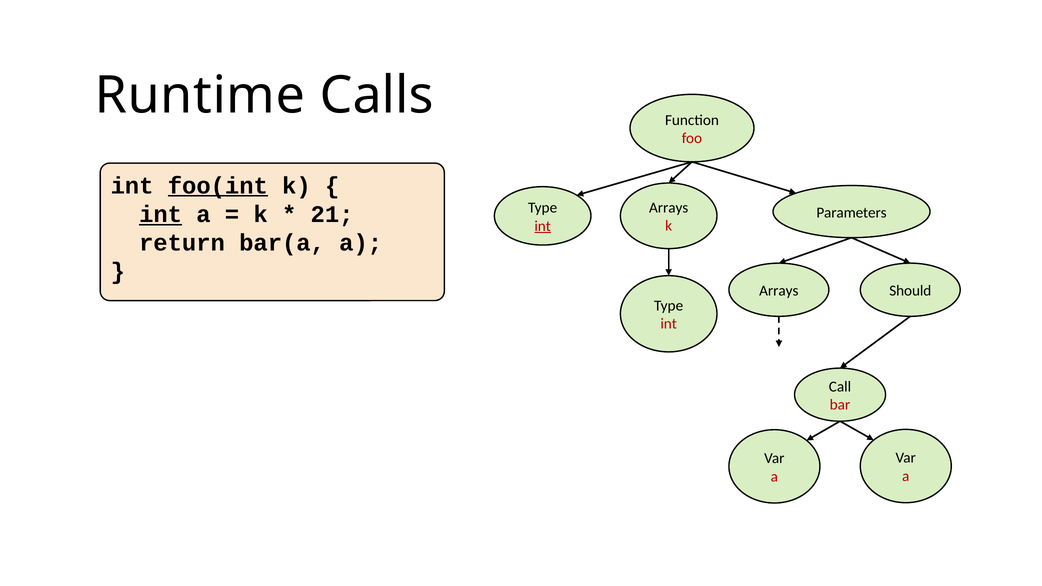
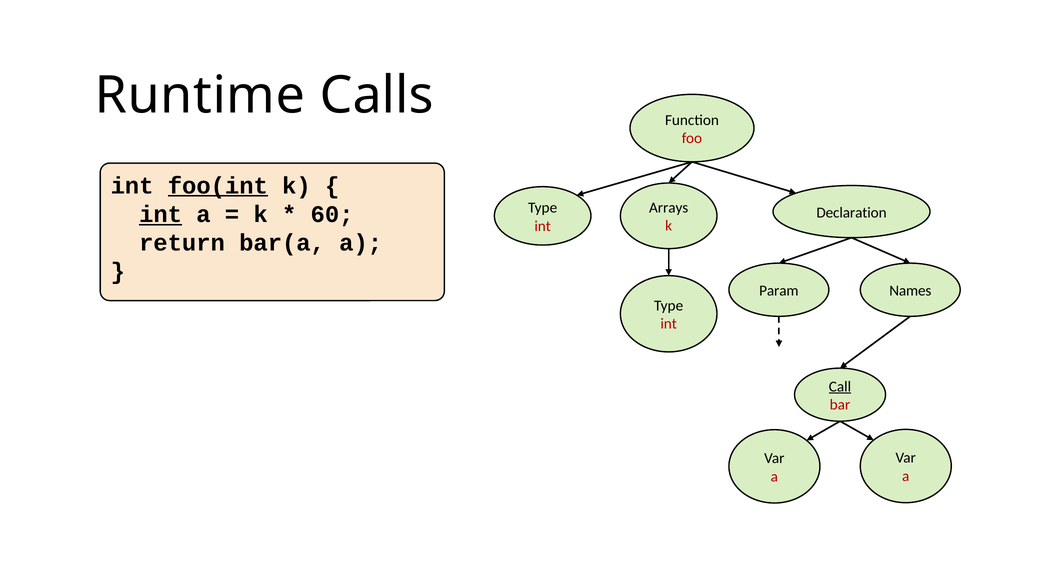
21: 21 -> 60
Parameters: Parameters -> Declaration
int at (543, 226) underline: present -> none
Arrays at (779, 291): Arrays -> Param
Should: Should -> Names
Call underline: none -> present
